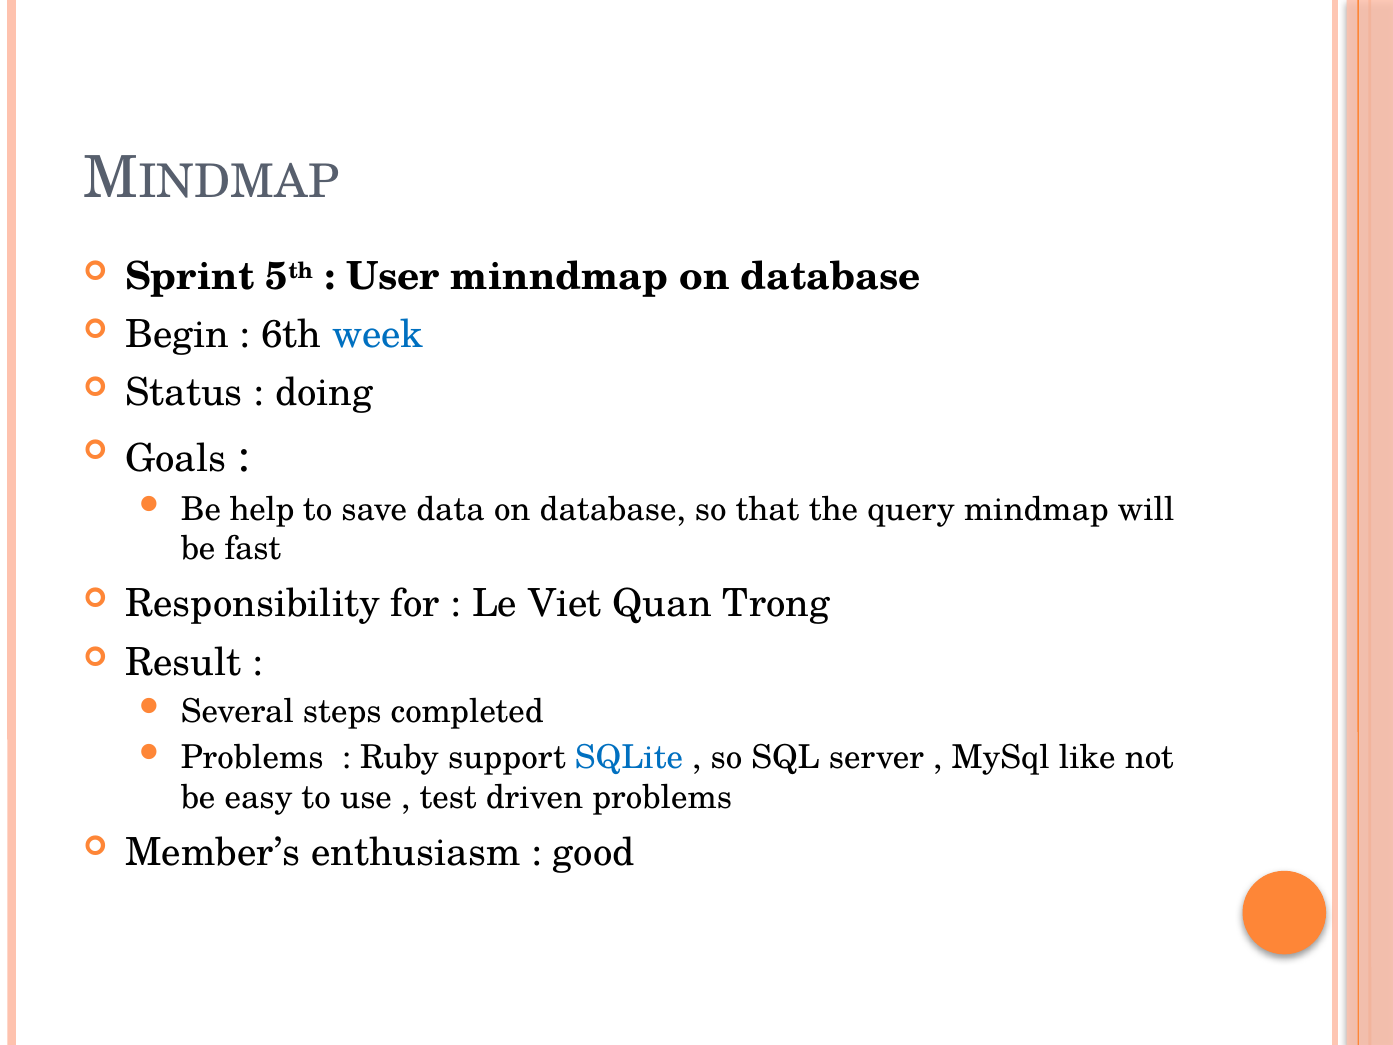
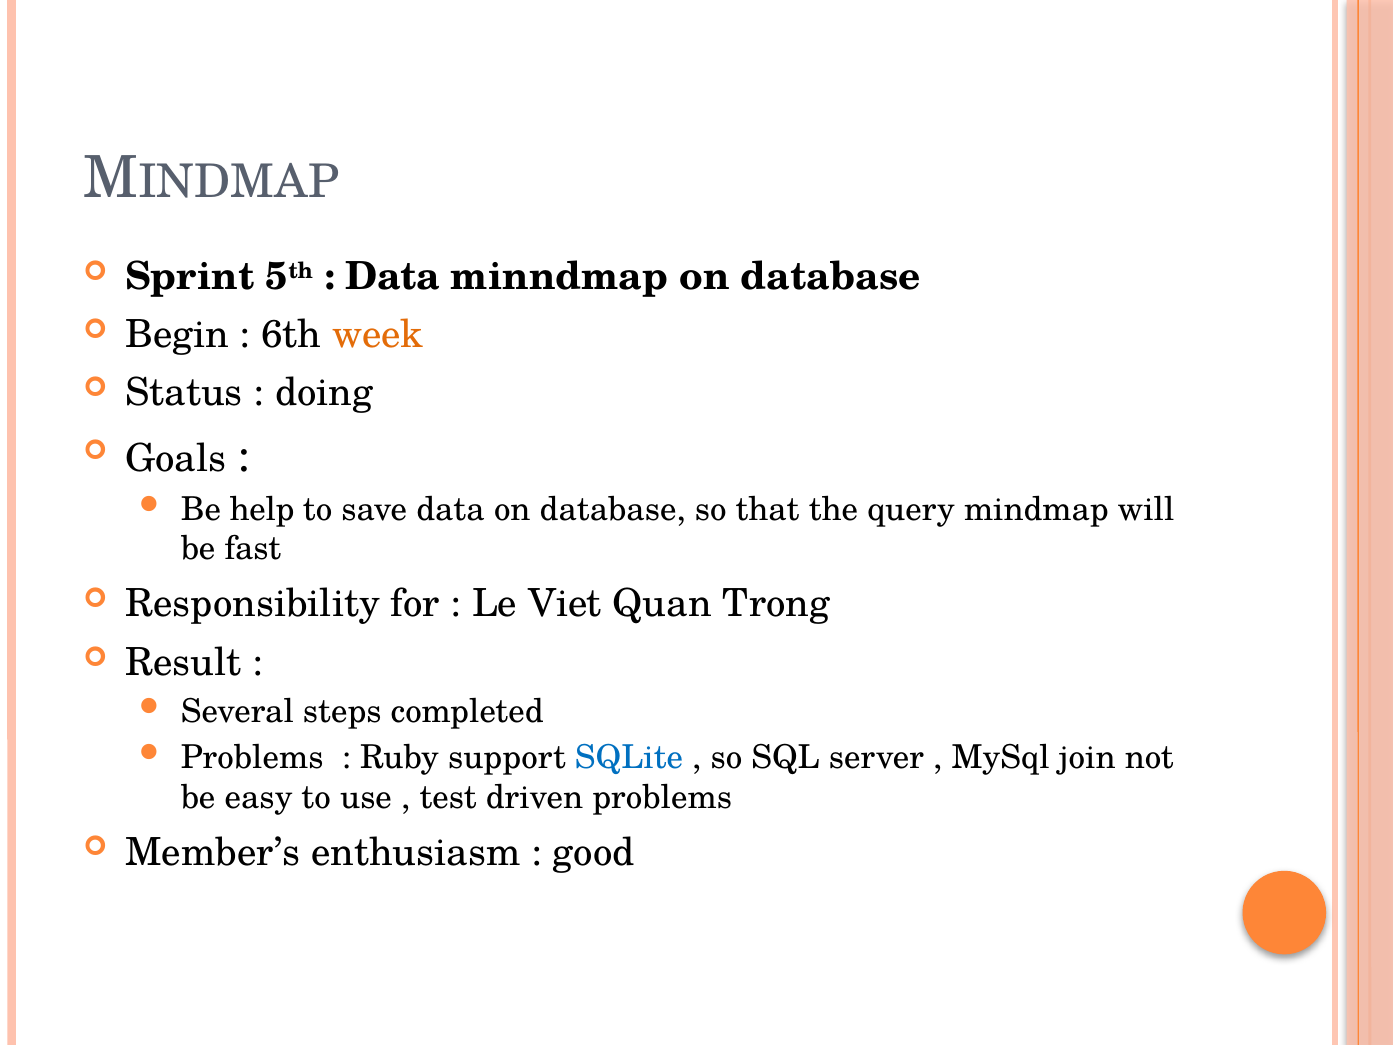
User at (393, 277): User -> Data
week colour: blue -> orange
like: like -> join
